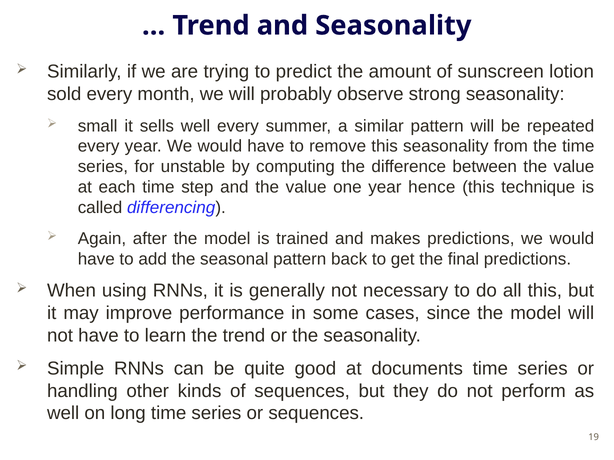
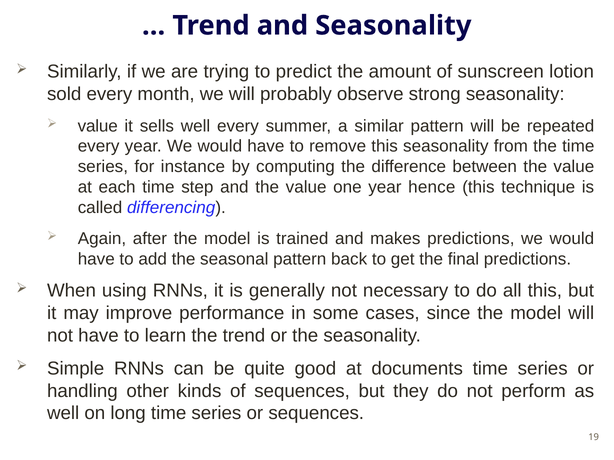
small at (98, 126): small -> value
unstable: unstable -> instance
